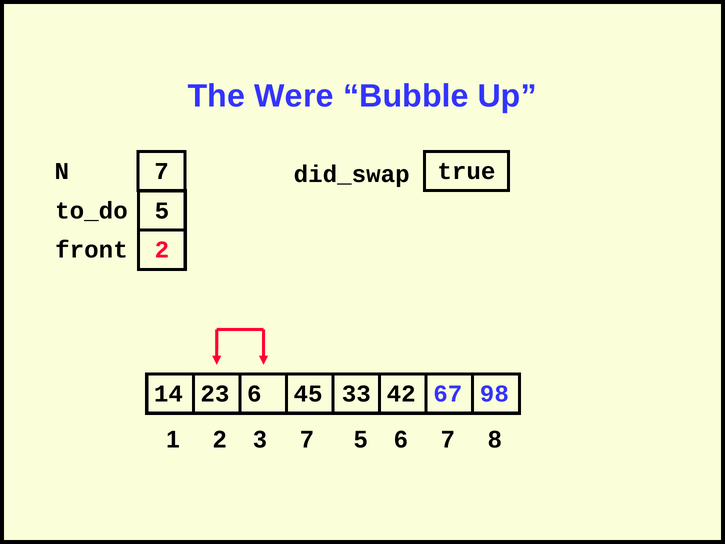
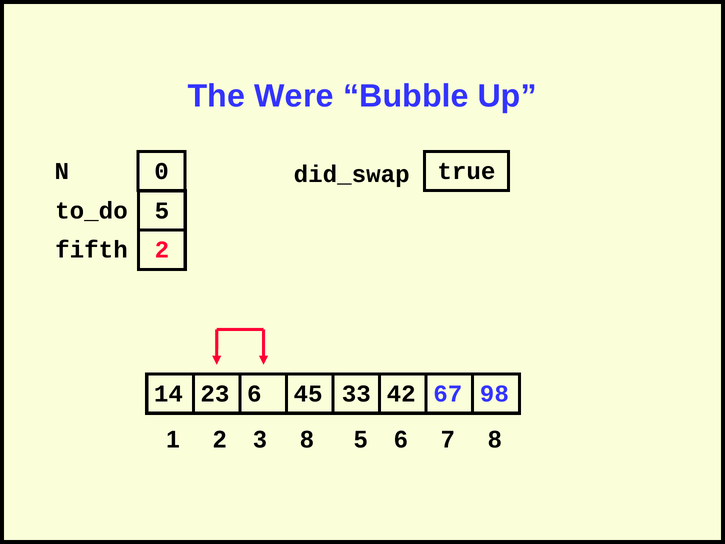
N 7: 7 -> 0
front: front -> fifth
3 7: 7 -> 8
